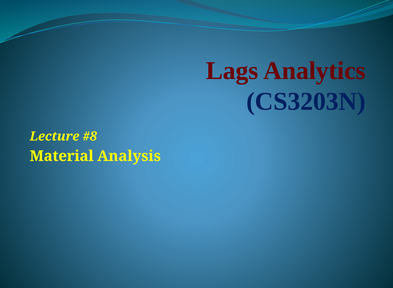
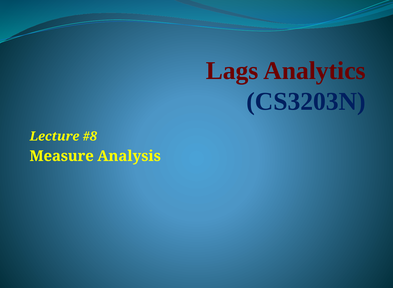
Material: Material -> Measure
